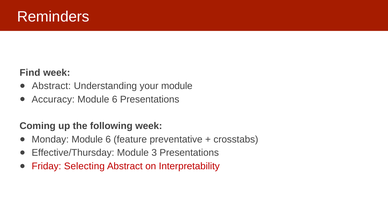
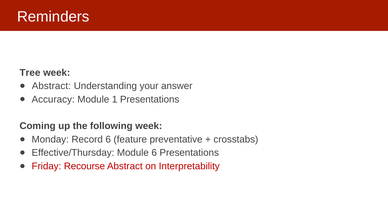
Find: Find -> Tree
your module: module -> answer
6 at (115, 99): 6 -> 1
Monday Module: Module -> Record
Module 3: 3 -> 6
Selecting: Selecting -> Recourse
